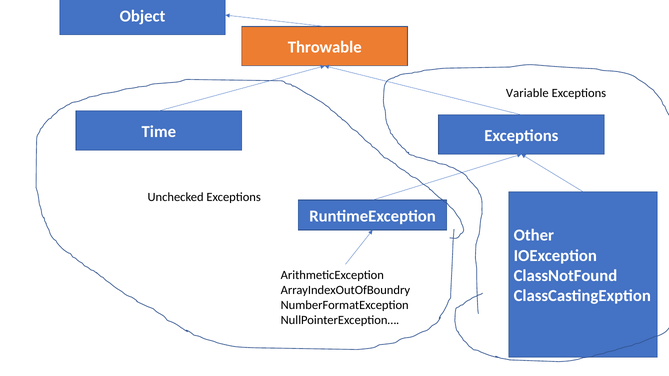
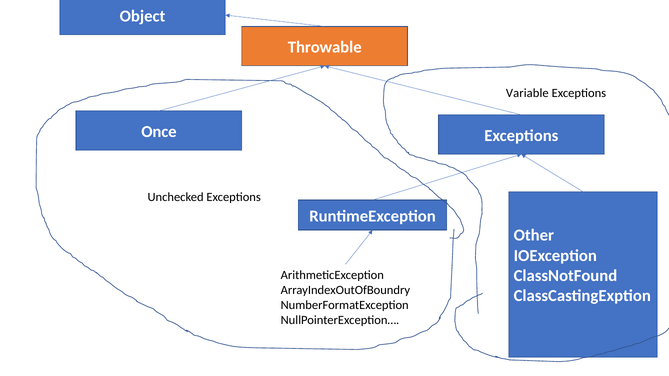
Time: Time -> Once
